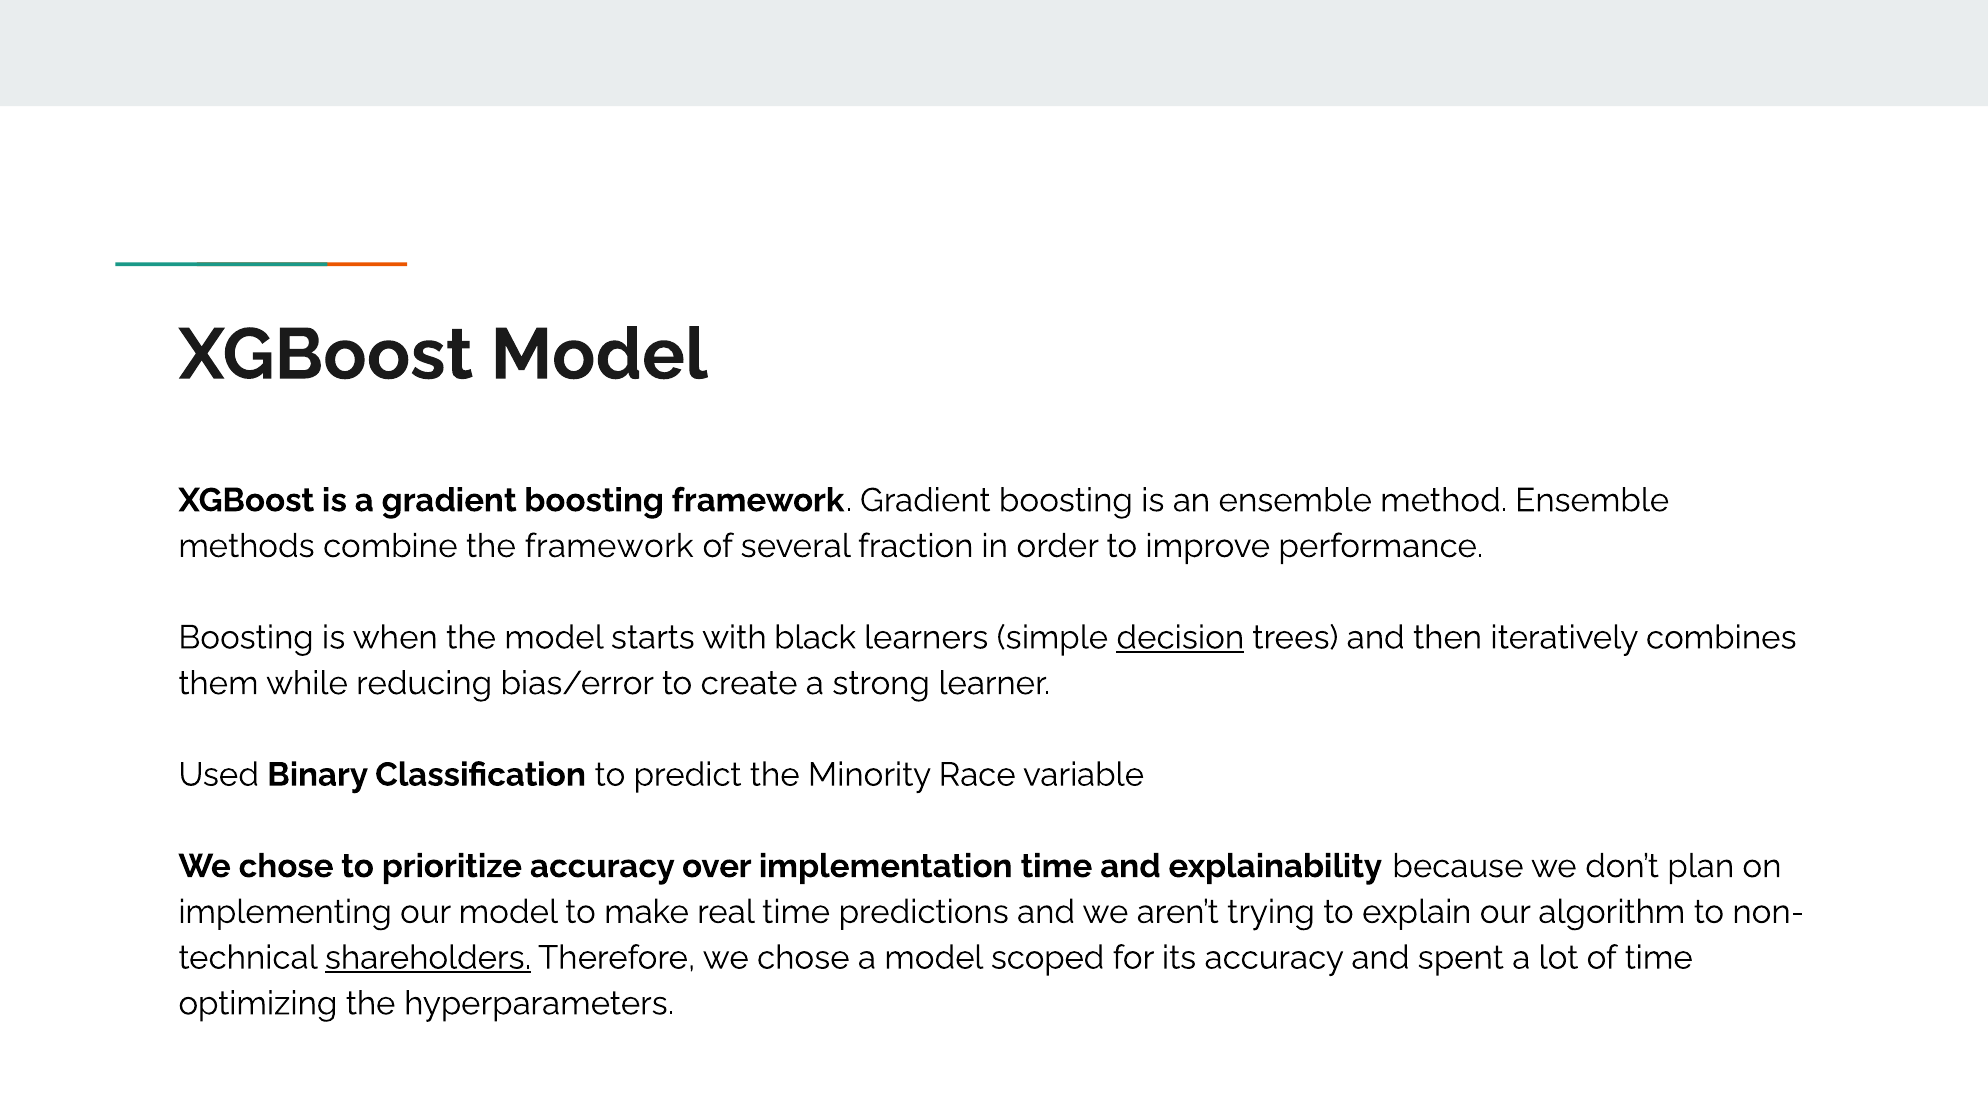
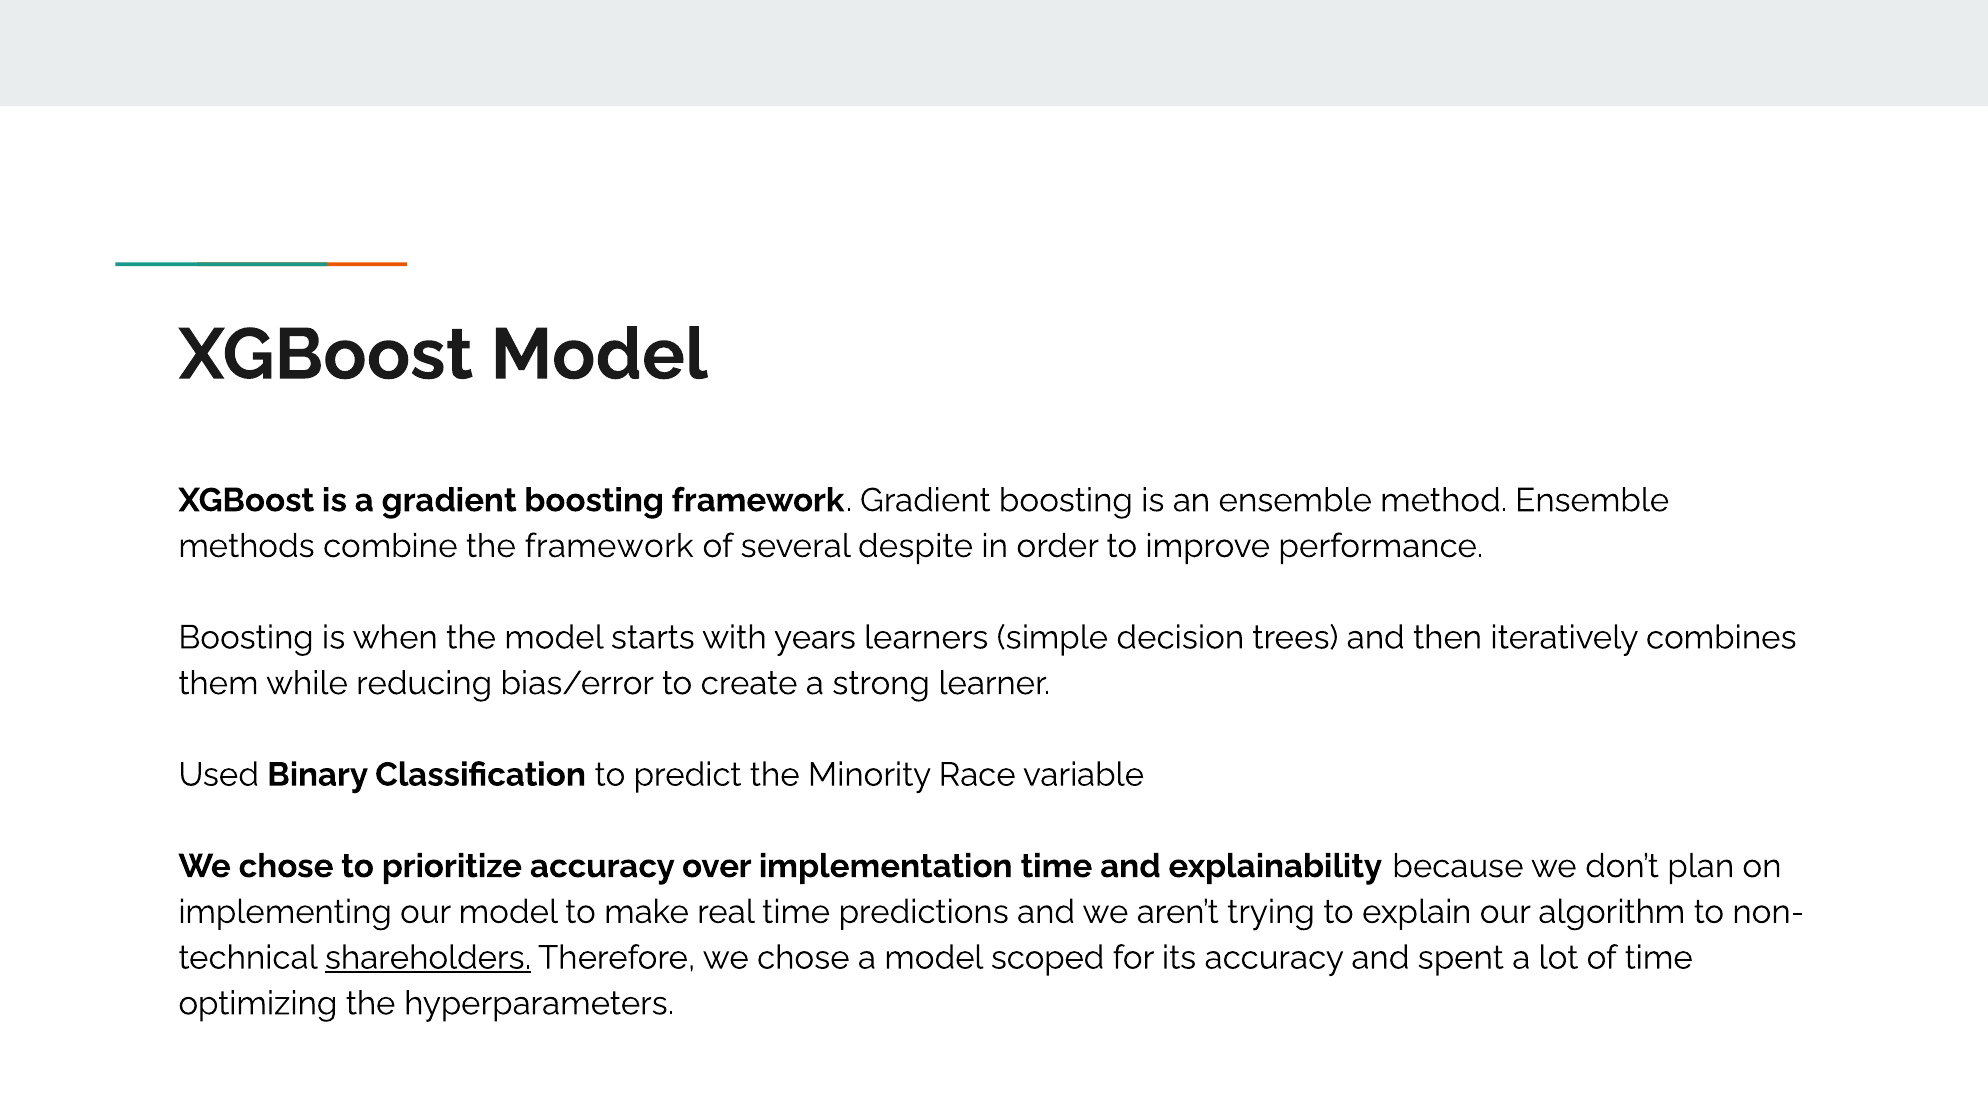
fraction: fraction -> despite
black: black -> years
decision underline: present -> none
